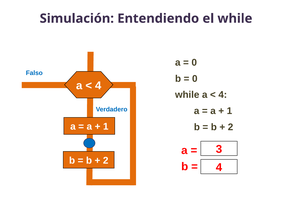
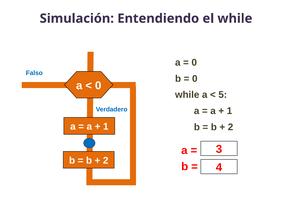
4 at (98, 86): 4 -> 0
4 at (223, 95): 4 -> 5
